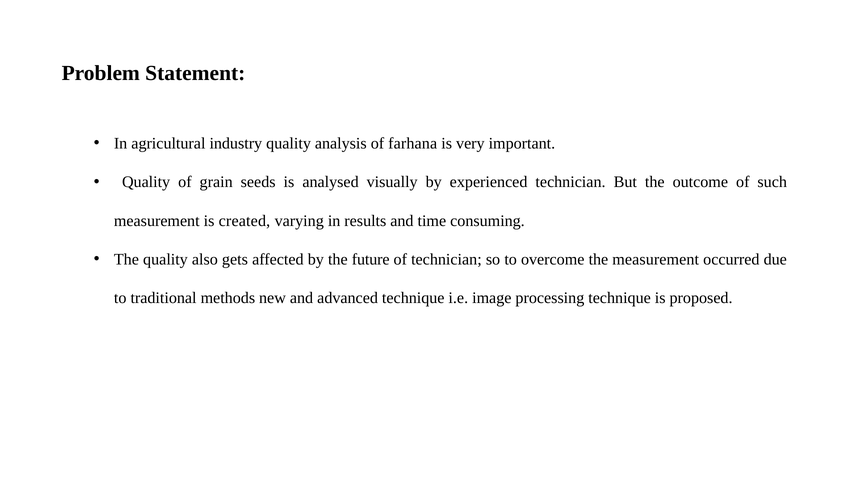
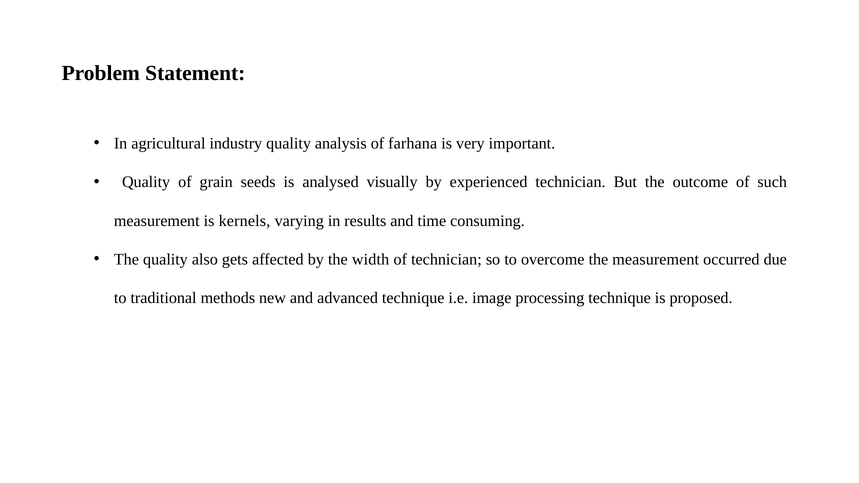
created: created -> kernels
future: future -> width
